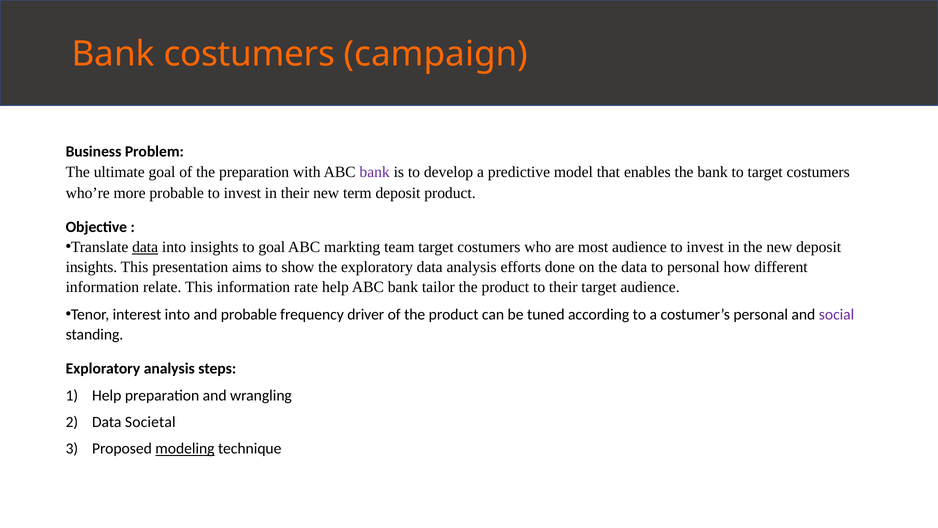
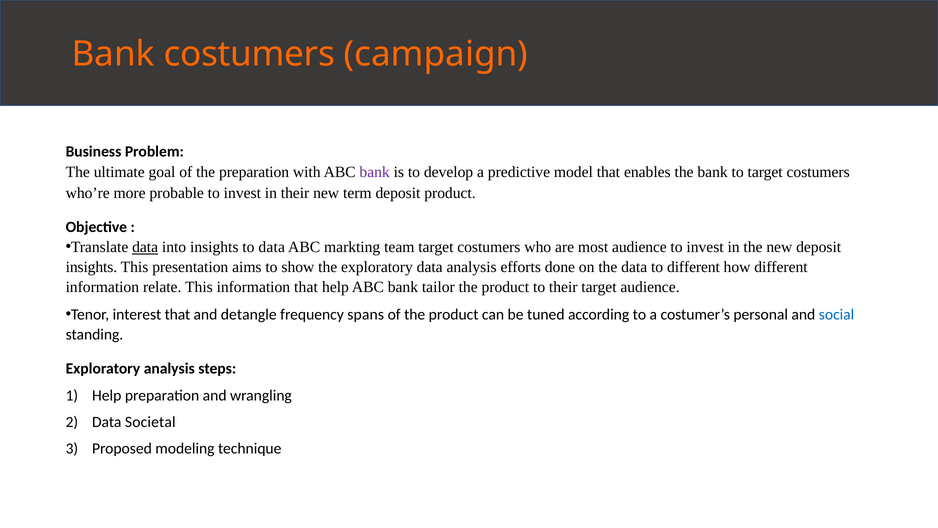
to goal: goal -> data
to personal: personal -> different
information rate: rate -> that
interest into: into -> that
and probable: probable -> detangle
driver: driver -> spans
social colour: purple -> blue
modeling underline: present -> none
